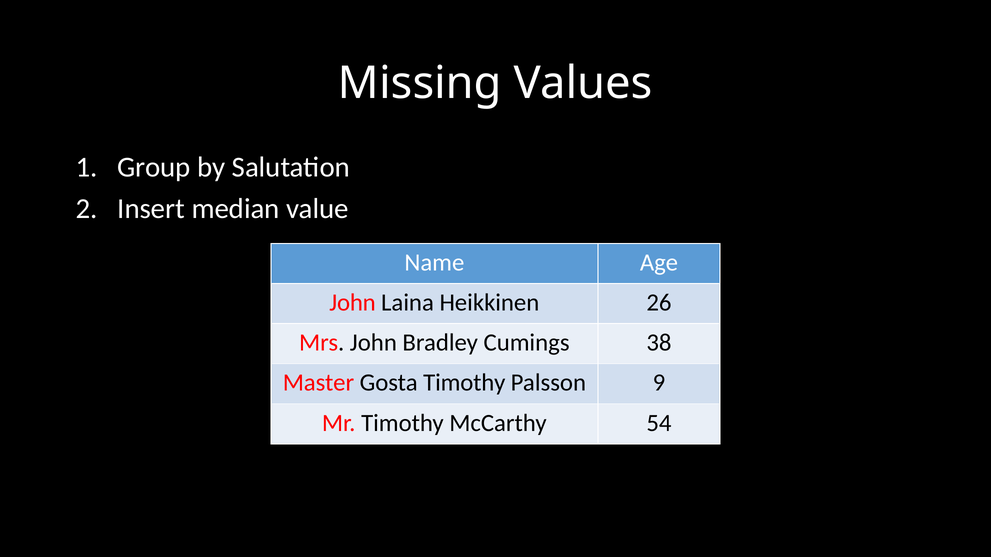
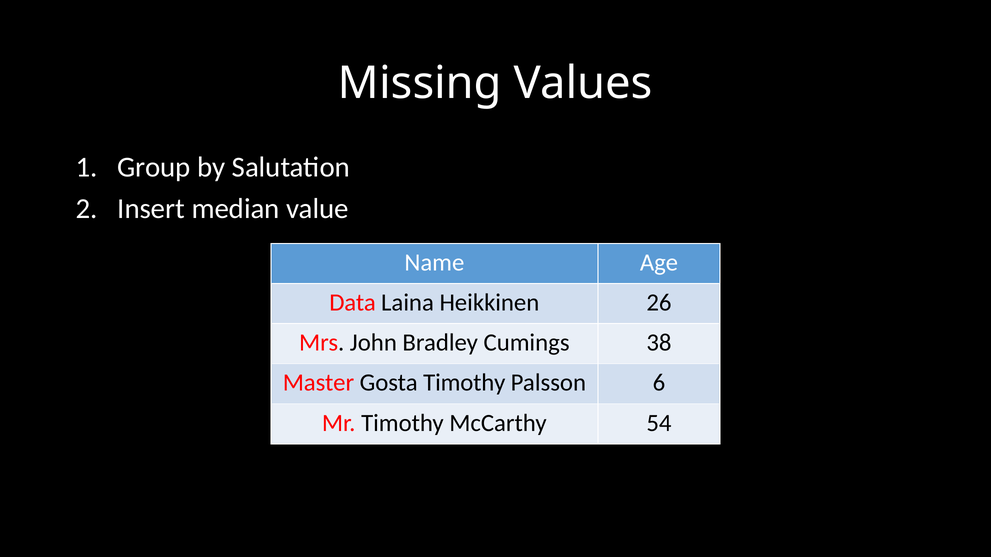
John at (353, 303): John -> Data
9: 9 -> 6
